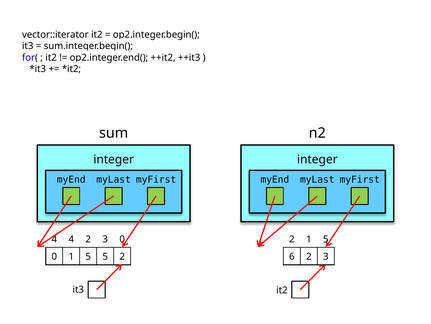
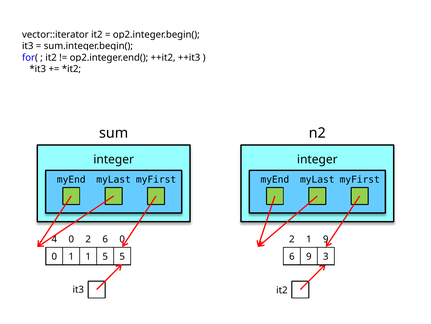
4 4: 4 -> 0
3 at (105, 239): 3 -> 6
2 1 5: 5 -> 9
0 1 5: 5 -> 1
5 2: 2 -> 5
6 2: 2 -> 9
